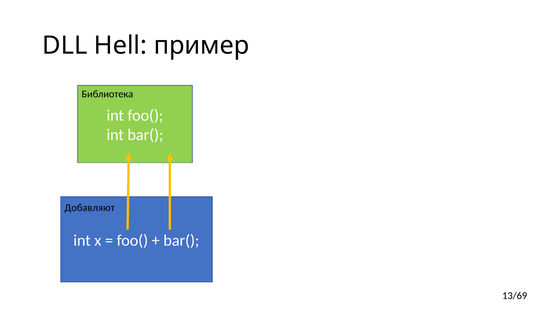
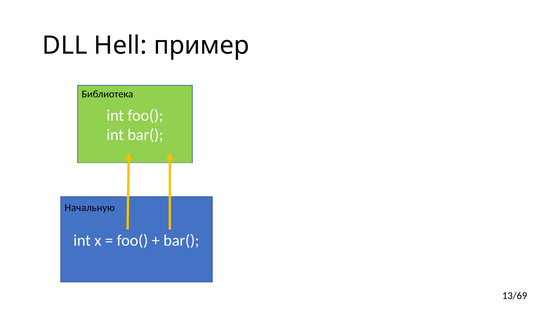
Добавляют: Добавляют -> Начальную
